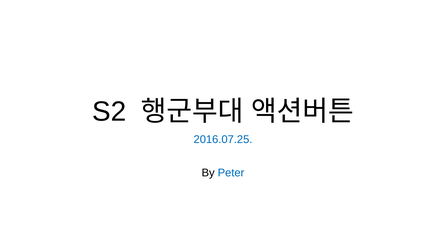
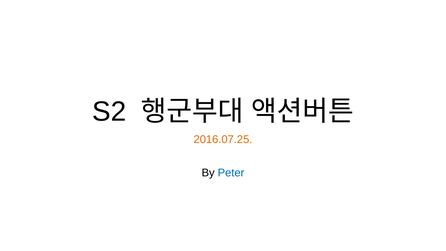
2016.07.25 colour: blue -> orange
